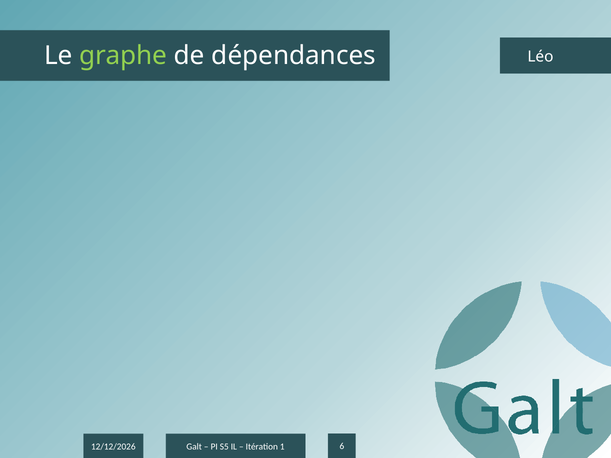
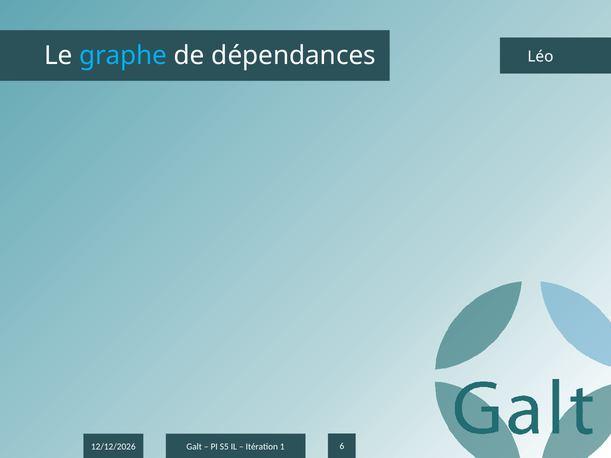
graphe colour: light green -> light blue
